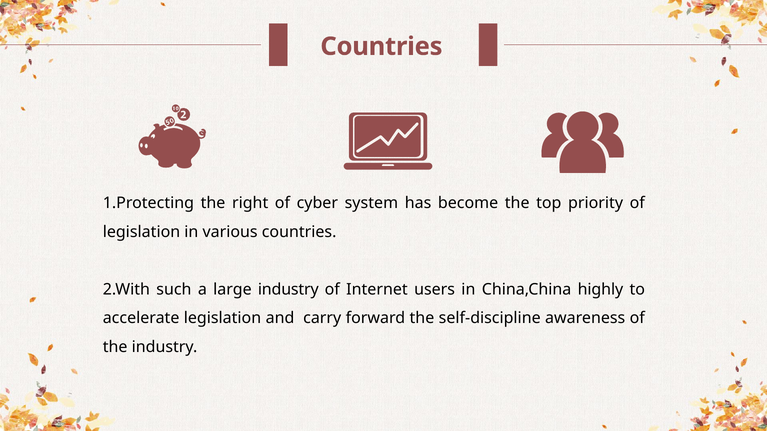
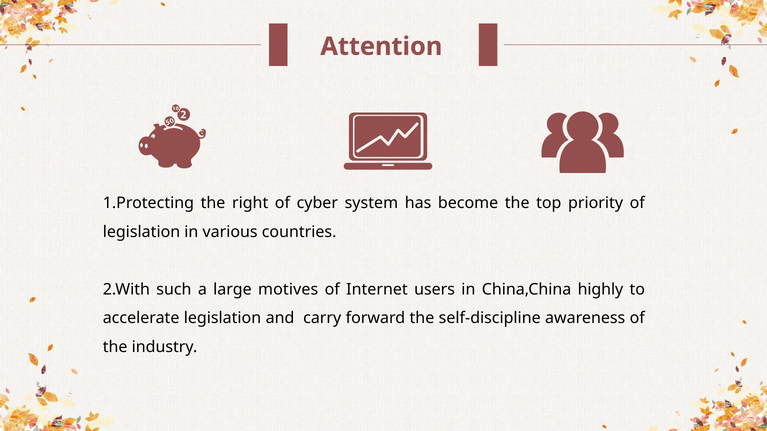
Countries at (381, 47): Countries -> Attention
large industry: industry -> motives
